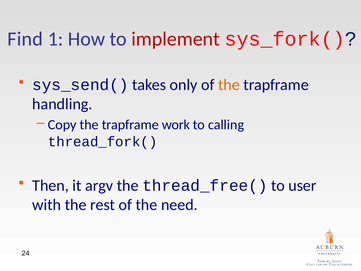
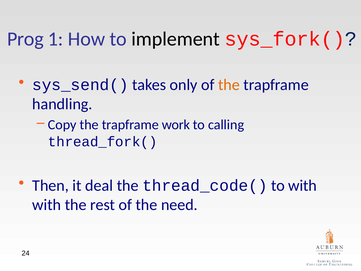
Find: Find -> Prog
implement colour: red -> black
argv: argv -> deal
thread_free(: thread_free( -> thread_code(
to user: user -> with
